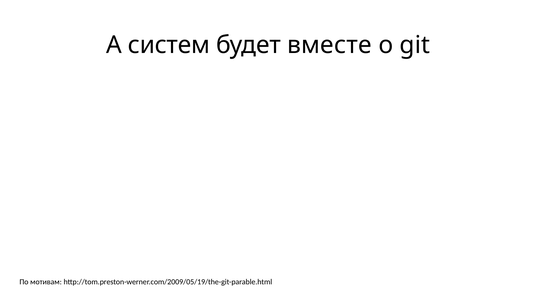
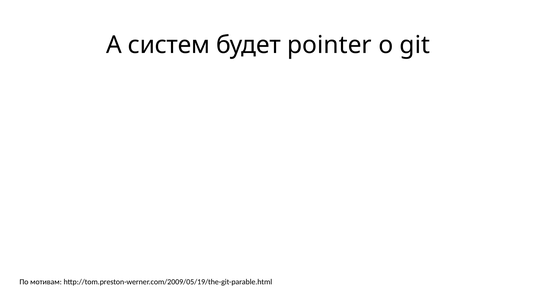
вместе: вместе -> pointer
